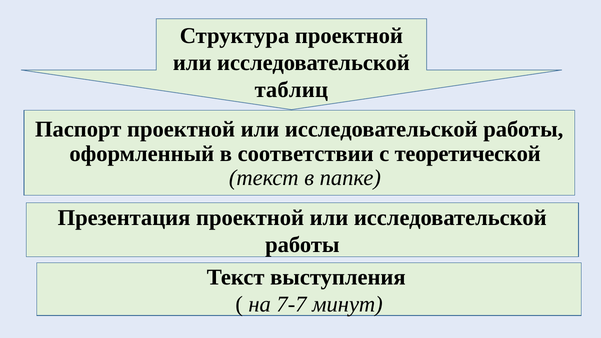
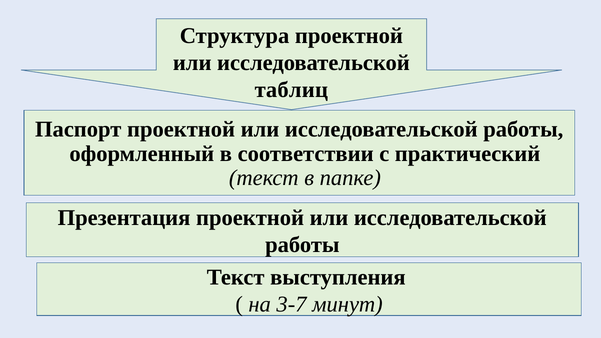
теоретической: теоретической -> практический
7-7: 7-7 -> 3-7
